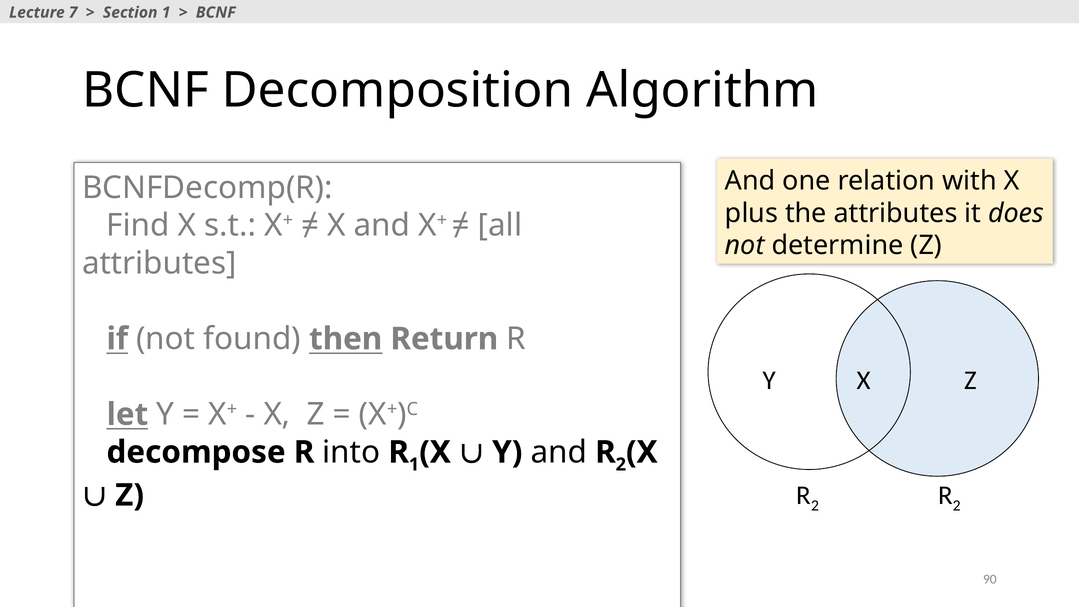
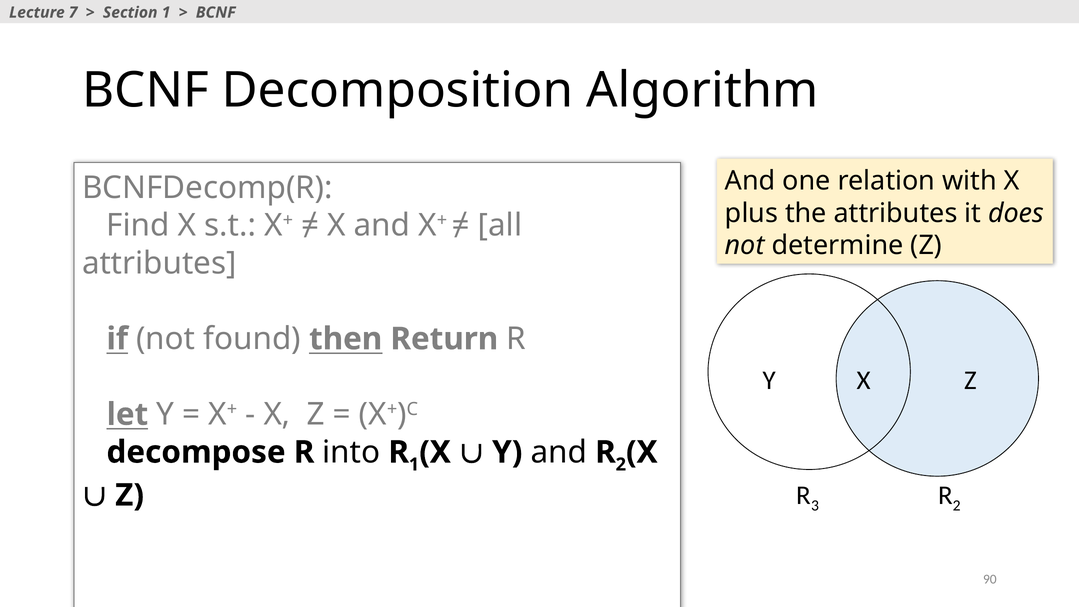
2 at (815, 506): 2 -> 3
